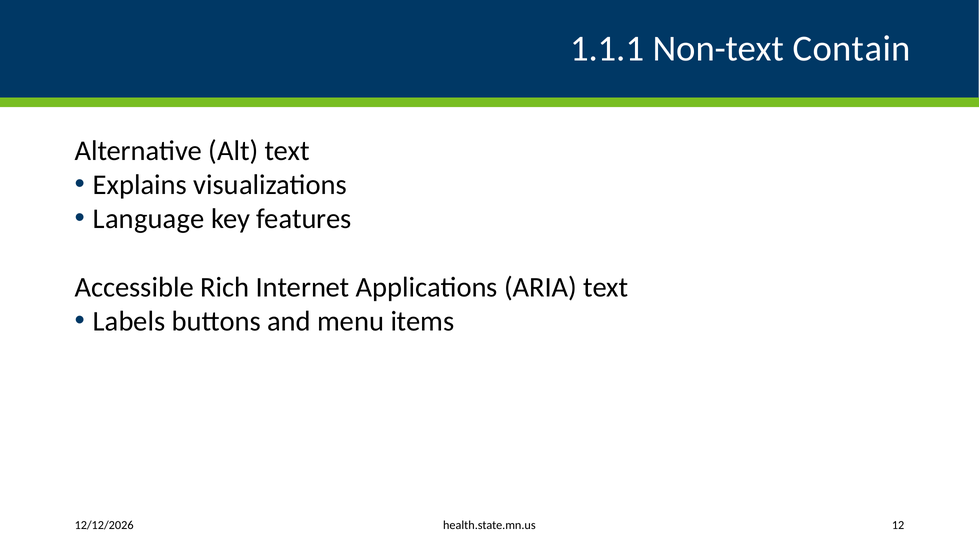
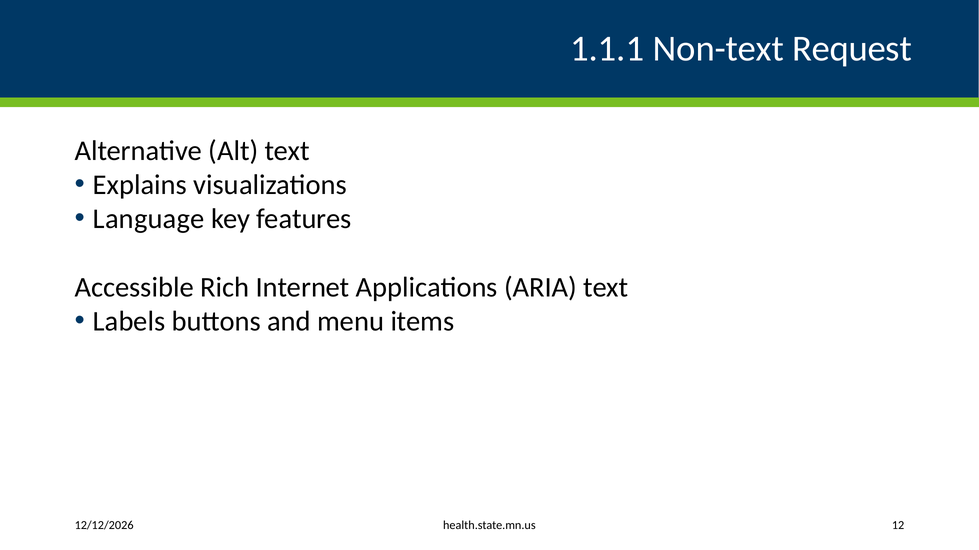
Contain: Contain -> Request
